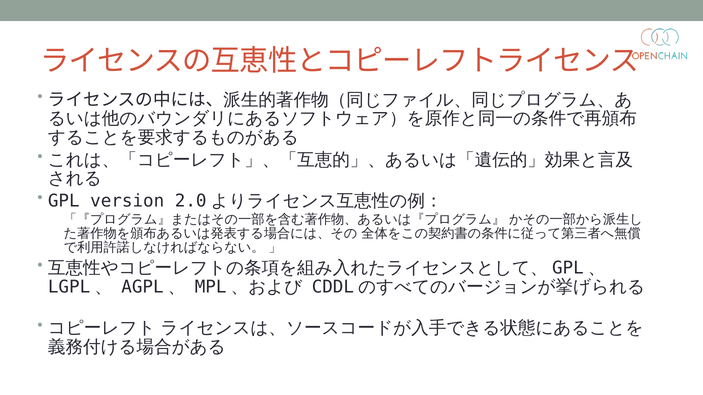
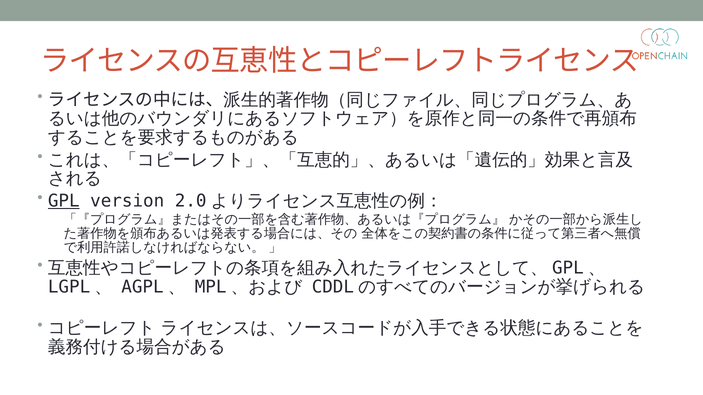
GPL underline: none -> present
